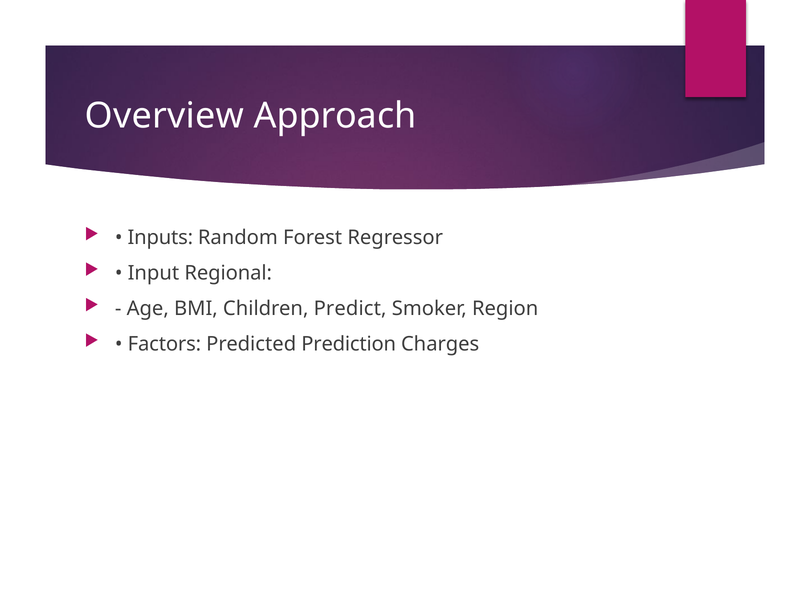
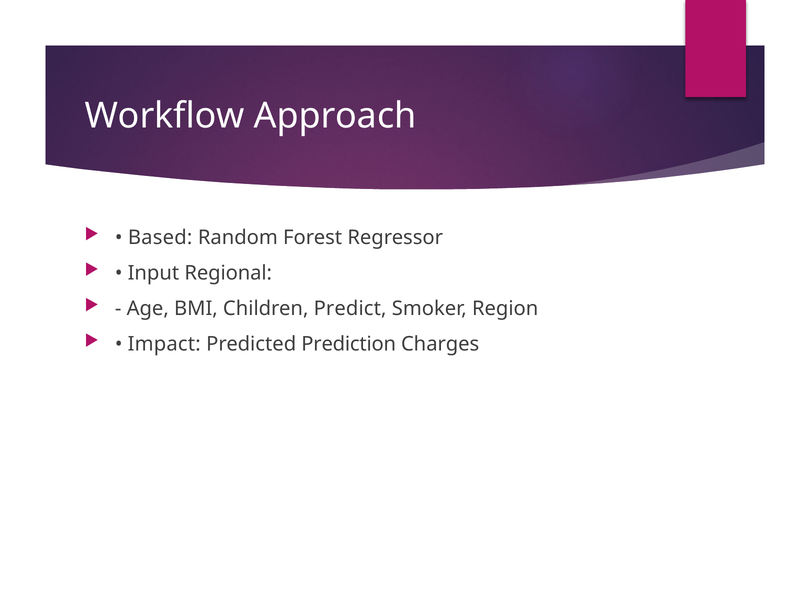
Overview: Overview -> Workflow
Inputs: Inputs -> Based
Factors: Factors -> Impact
